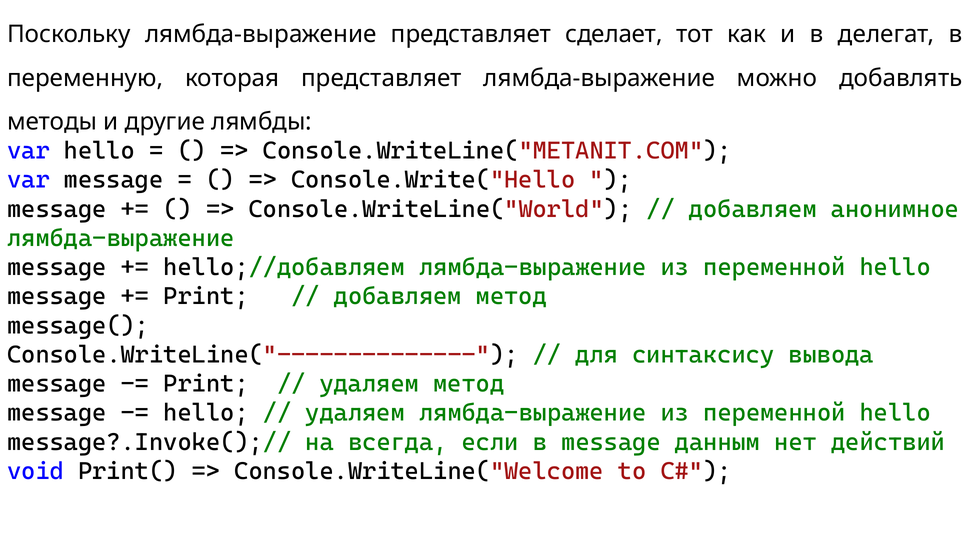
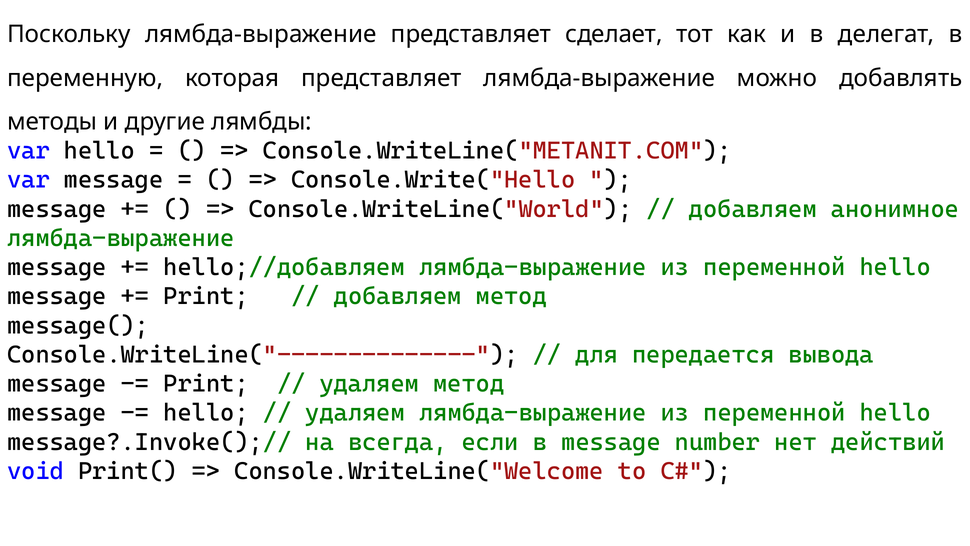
синтаксису: синтаксису -> передается
данным: данным -> number
